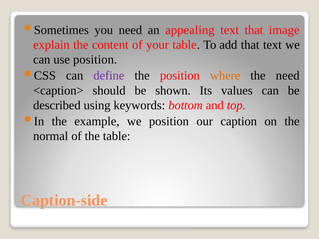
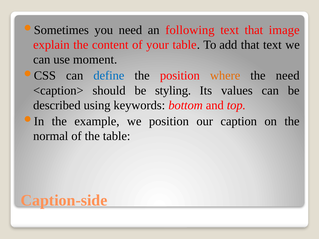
appealing: appealing -> following
use position: position -> moment
define colour: purple -> blue
shown: shown -> styling
